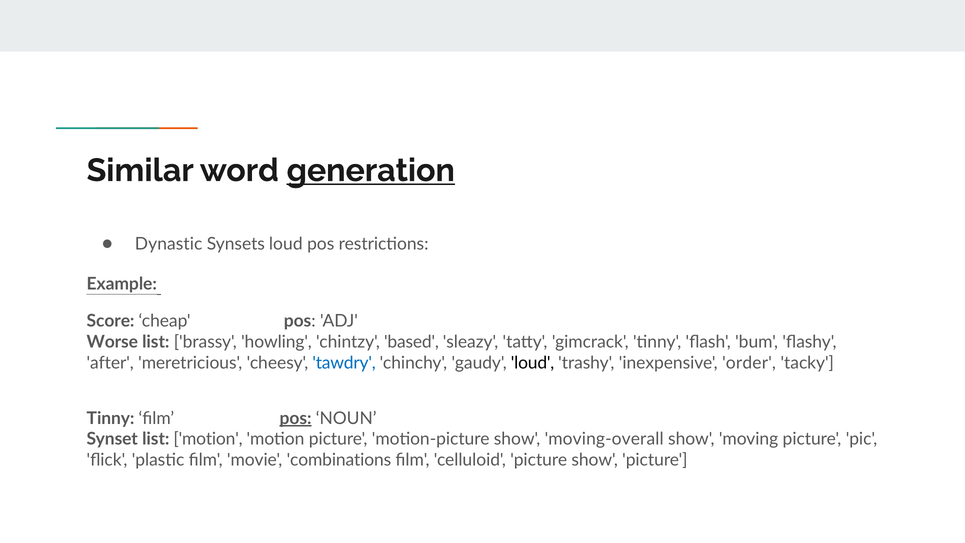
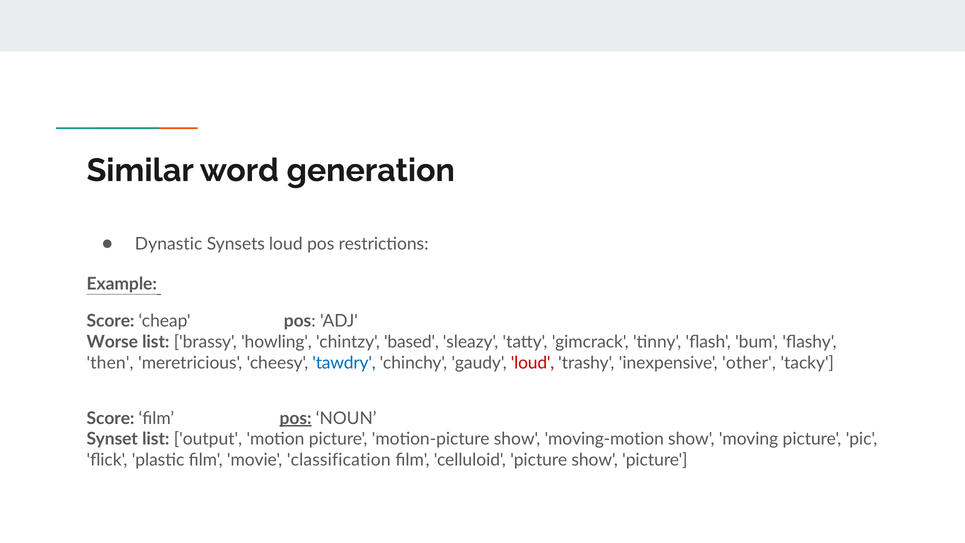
generation underline: present -> none
after: after -> then
loud at (533, 363) colour: black -> red
order: order -> other
Tinny at (111, 418): Tinny -> Score
list motion: motion -> output
moving-overall: moving-overall -> moving-motion
combinations: combinations -> classification
